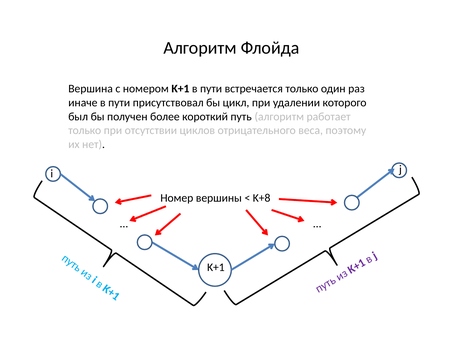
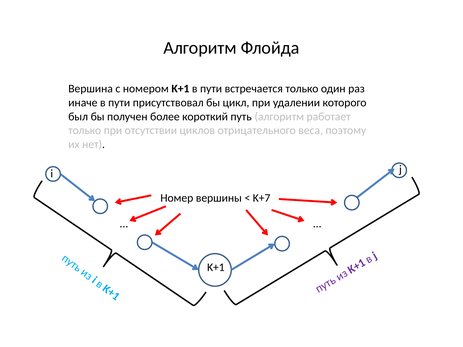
K+8: K+8 -> K+7
